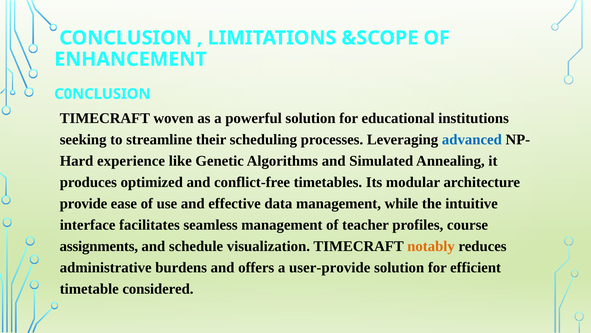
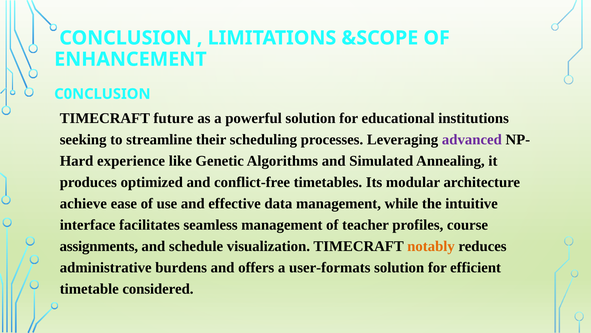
woven: woven -> future
advanced colour: blue -> purple
provide: provide -> achieve
user-provide: user-provide -> user-formats
